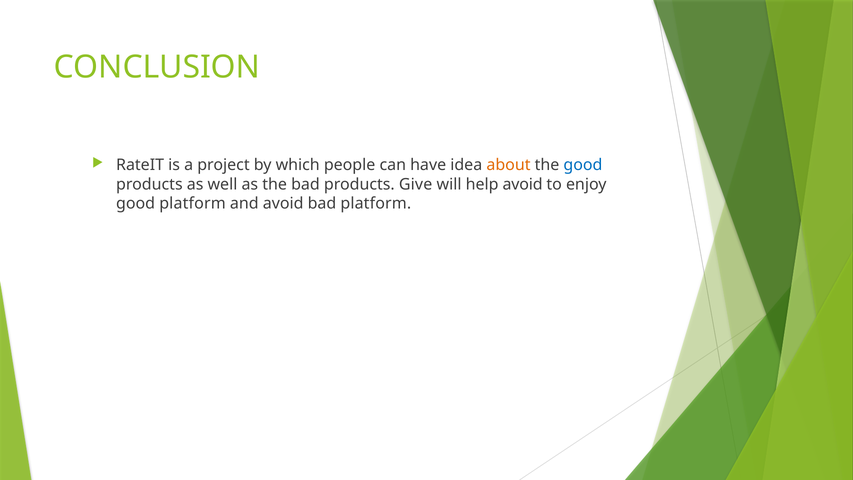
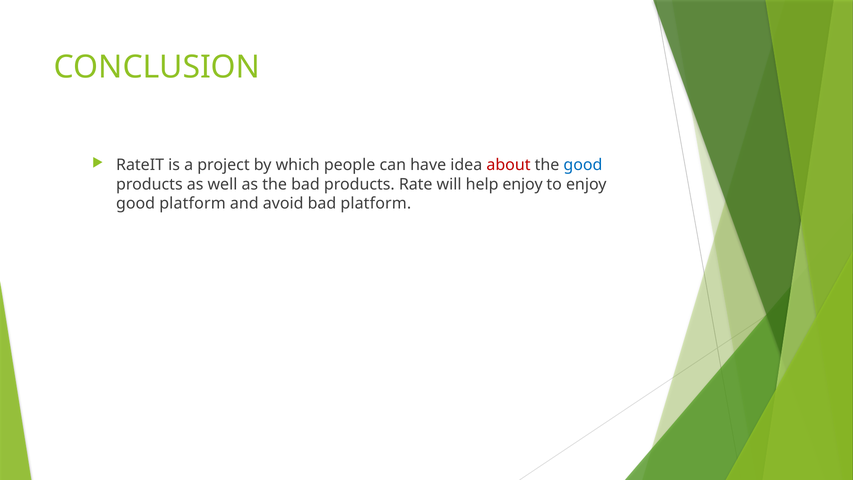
about colour: orange -> red
Give: Give -> Rate
help avoid: avoid -> enjoy
